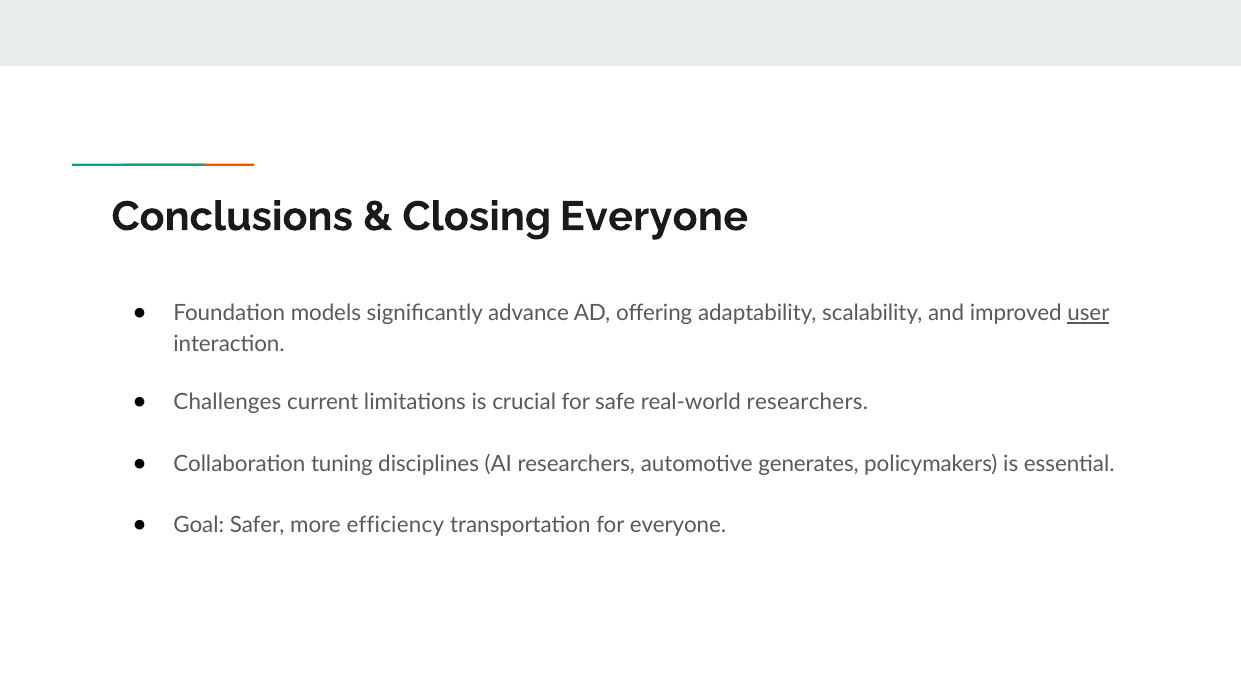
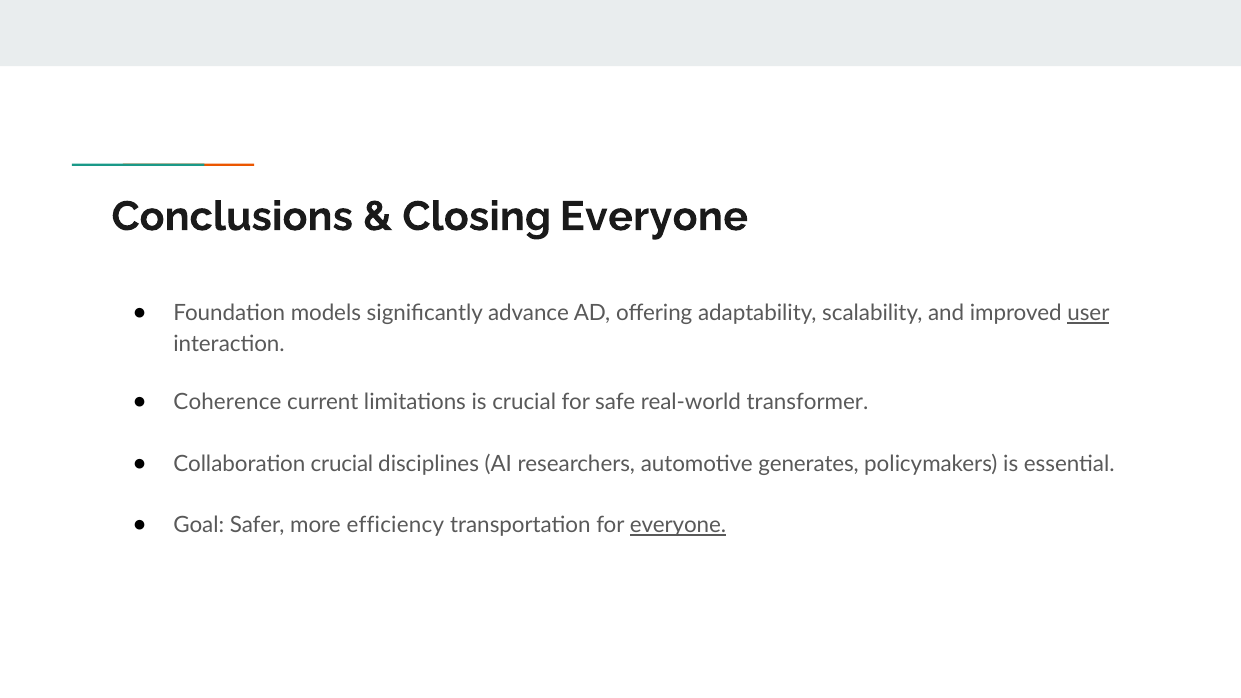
Challenges: Challenges -> Coherence
real-world researchers: researchers -> transformer
Collaboration tuning: tuning -> crucial
everyone at (678, 525) underline: none -> present
